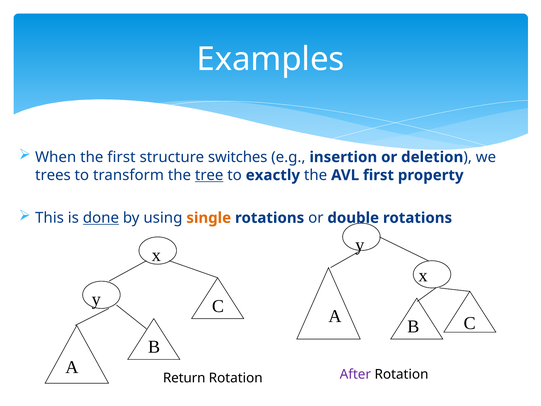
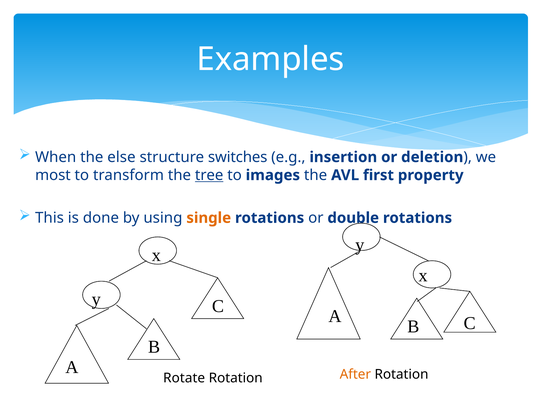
the first: first -> else
trees: trees -> most
exactly: exactly -> images
done underline: present -> none
Return: Return -> Rotate
After colour: purple -> orange
